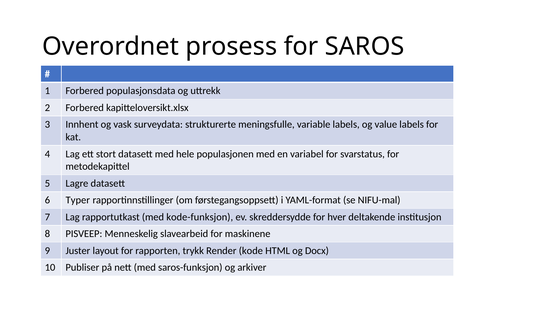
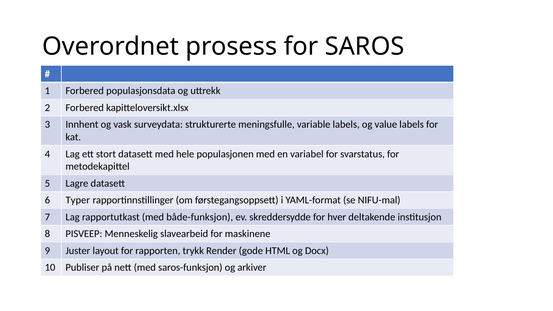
kode-funksjon: kode-funksjon -> både-funksjon
kode: kode -> gode
